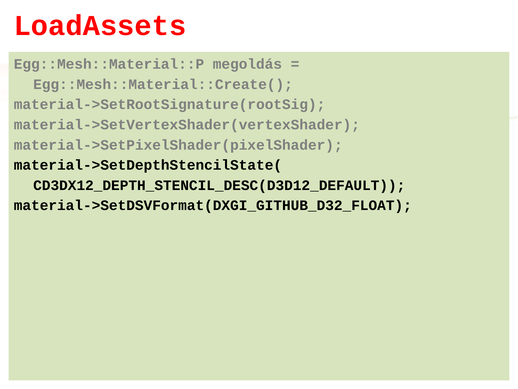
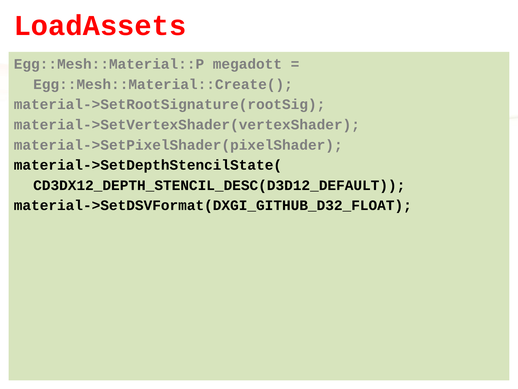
megoldás: megoldás -> megadott
